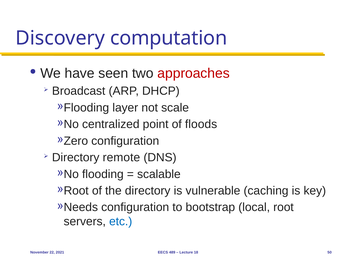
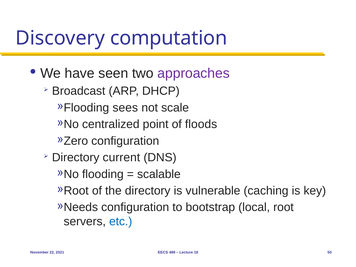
approaches colour: red -> purple
layer: layer -> sees
remote: remote -> current
